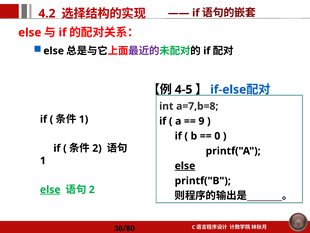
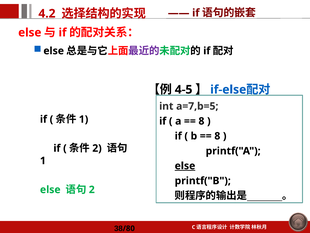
a=7,b=8: a=7,b=8 -> a=7,b=5
9 at (201, 121): 9 -> 8
0 at (217, 136): 0 -> 8
else at (50, 189) underline: present -> none
